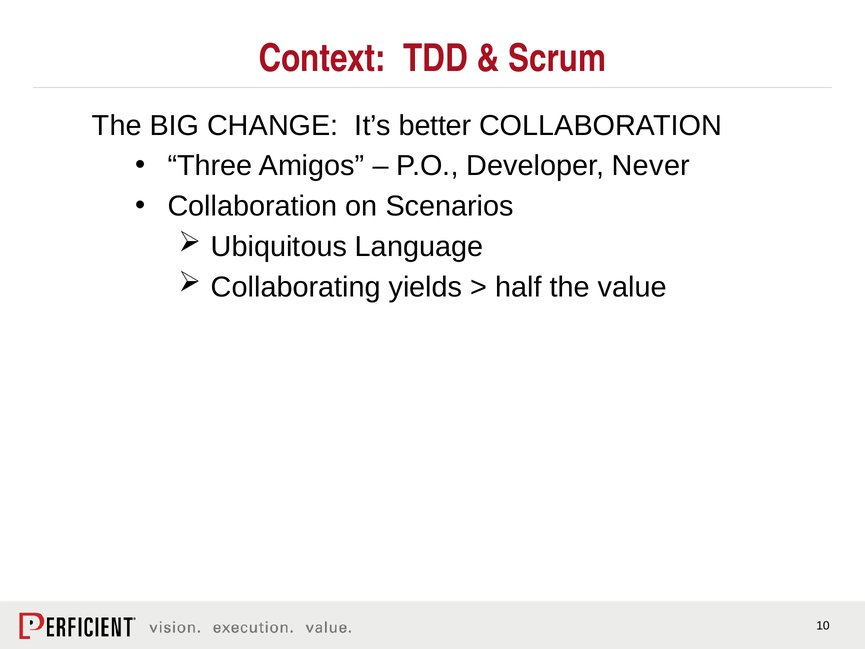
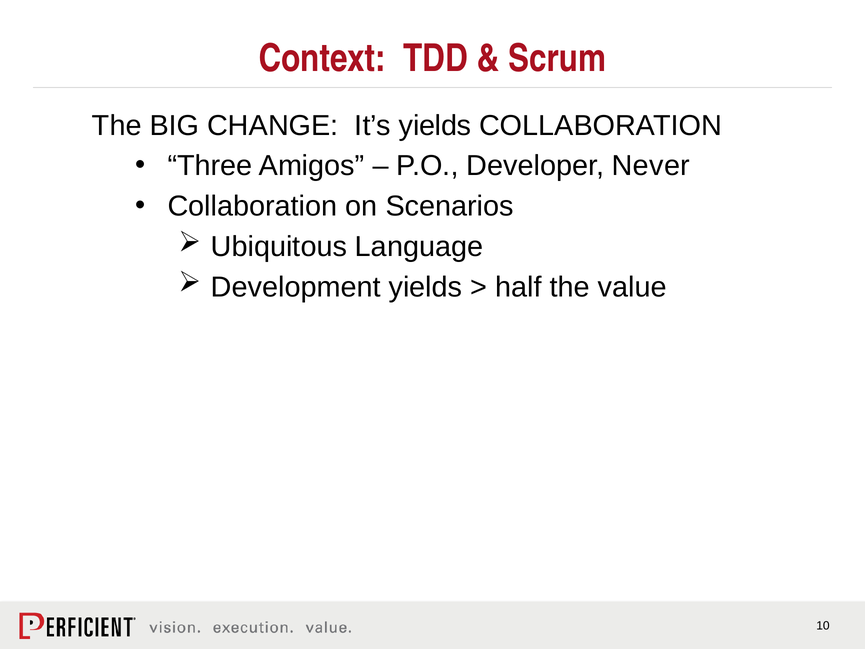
It’s better: better -> yields
Collaborating: Collaborating -> Development
